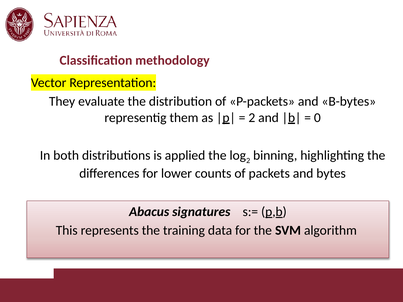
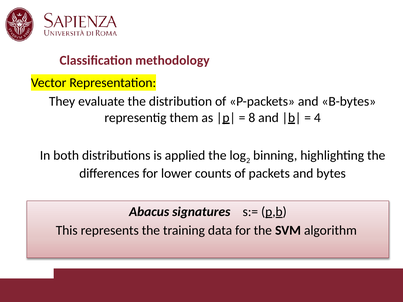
2 at (252, 118): 2 -> 8
0: 0 -> 4
